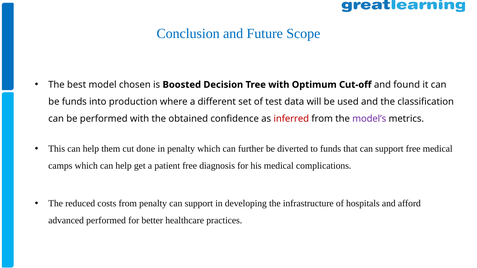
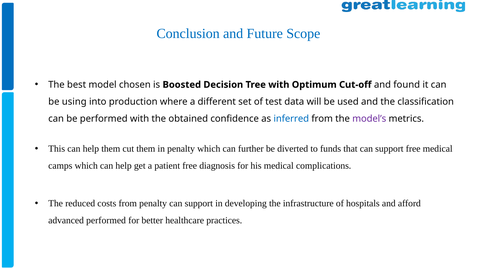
be funds: funds -> using
inferred colour: red -> blue
cut done: done -> them
